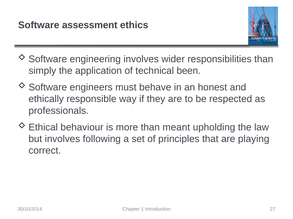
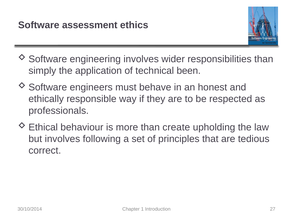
meant: meant -> create
playing: playing -> tedious
